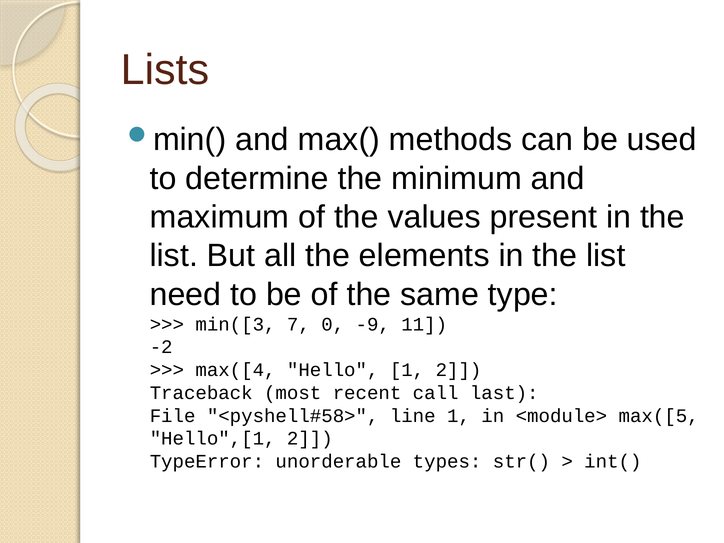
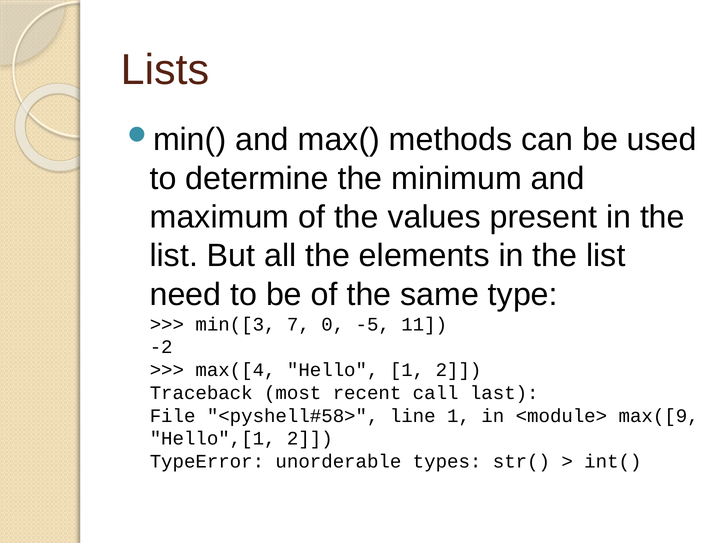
-9: -9 -> -5
max([5: max([5 -> max([9
